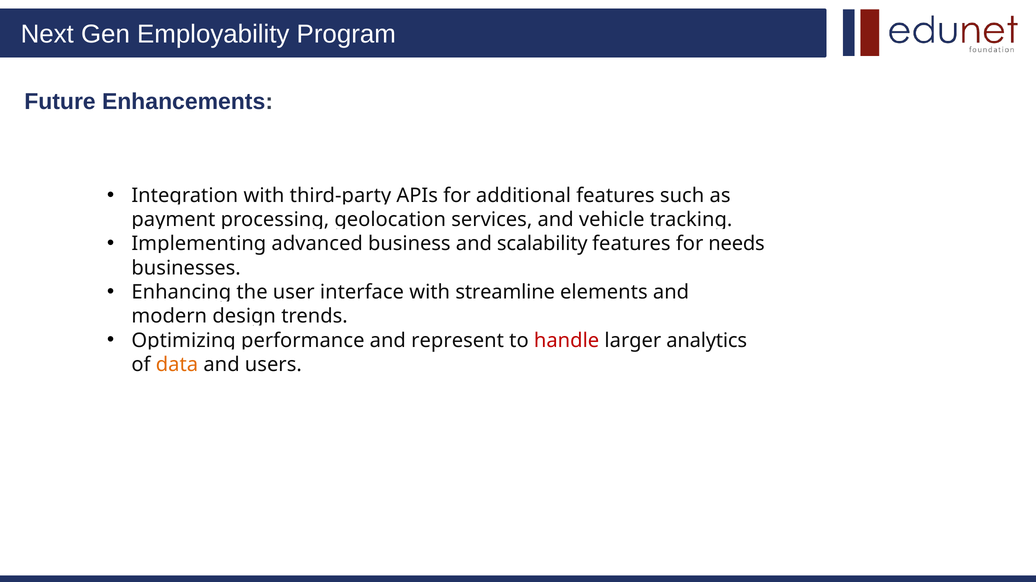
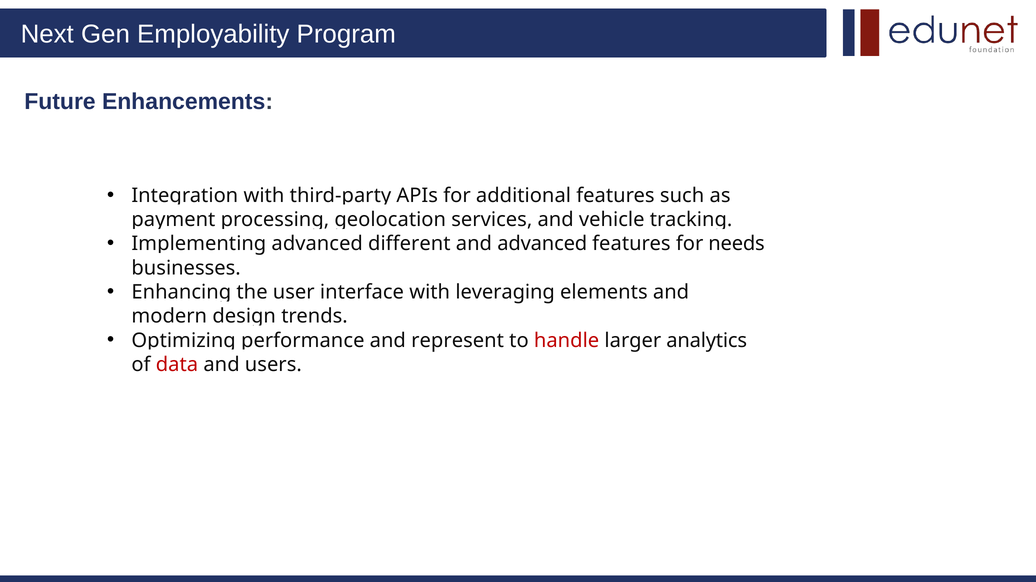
business: business -> different
and scalability: scalability -> advanced
streamline: streamline -> leveraging
data colour: orange -> red
